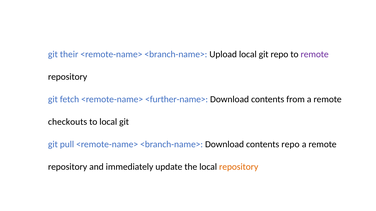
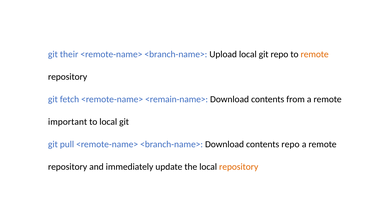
remote at (315, 54) colour: purple -> orange
<further-name>: <further-name> -> <remain-name>
checkouts: checkouts -> important
